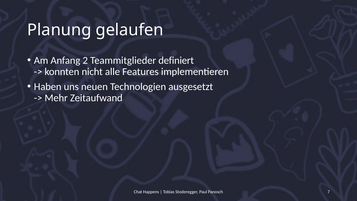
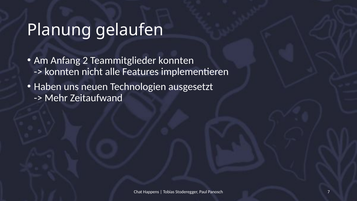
Teammitglieder definiert: definiert -> konnten
